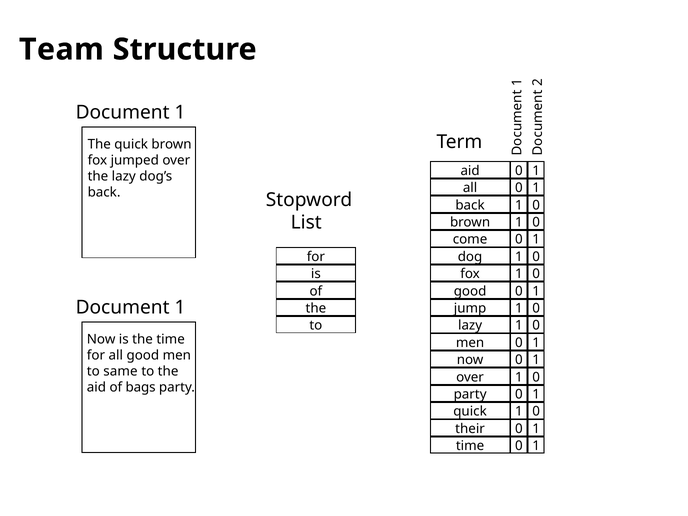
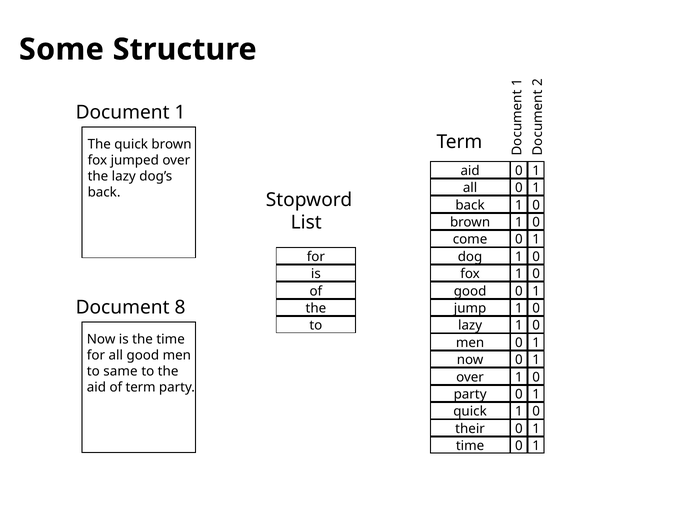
Team: Team -> Some
1 at (180, 307): 1 -> 8
of bags: bags -> term
